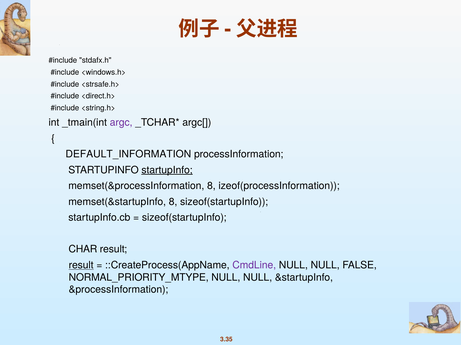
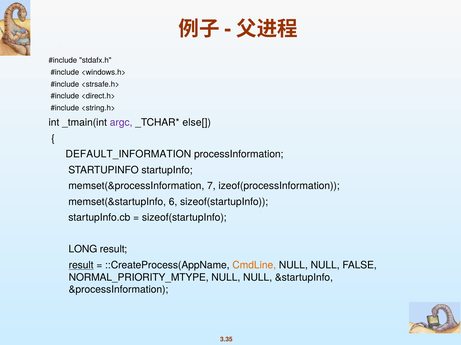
argc[: argc[ -> else[
startupInfo at (167, 170) underline: present -> none
memset(&processInformation 8: 8 -> 7
memset(&startupInfo 8: 8 -> 6
CHAR: CHAR -> LONG
CmdLine colour: purple -> orange
